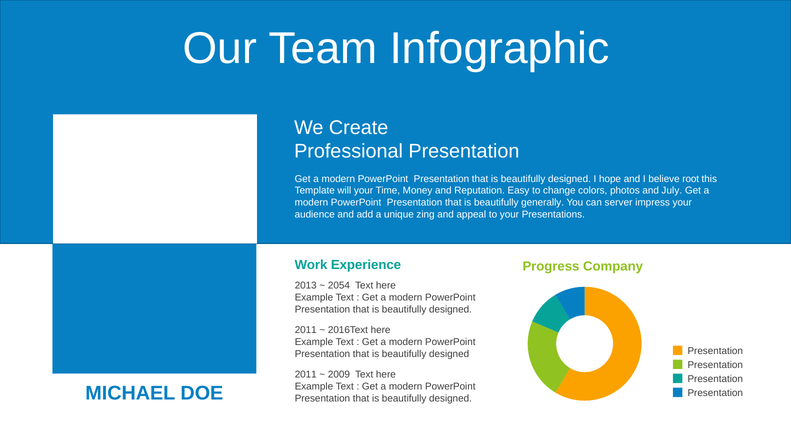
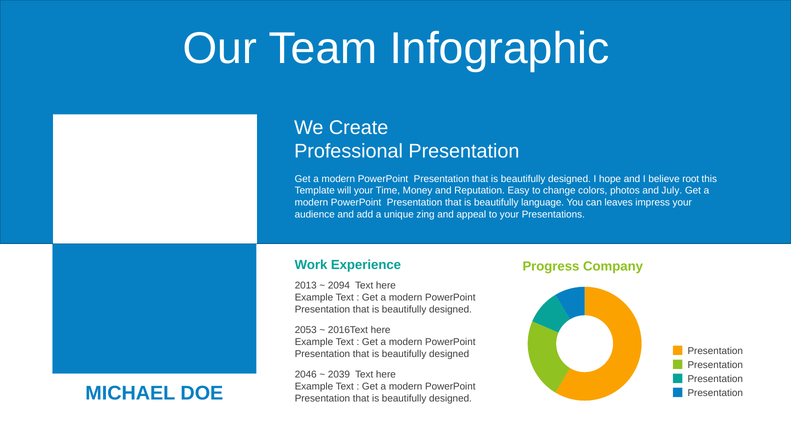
generally: generally -> language
server: server -> leaves
2054: 2054 -> 2094
2011 at (306, 330): 2011 -> 2053
2011 at (306, 375): 2011 -> 2046
2009: 2009 -> 2039
